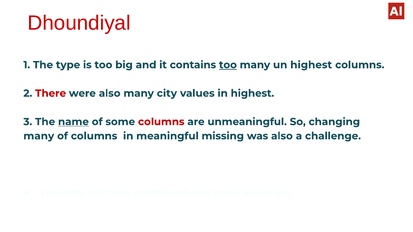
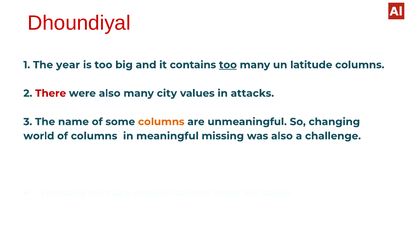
type: type -> year
un highest: highest -> latitude
in highest: highest -> attacks
name at (73, 122) underline: present -> none
columns at (161, 122) colour: red -> orange
many at (39, 136): many -> world
